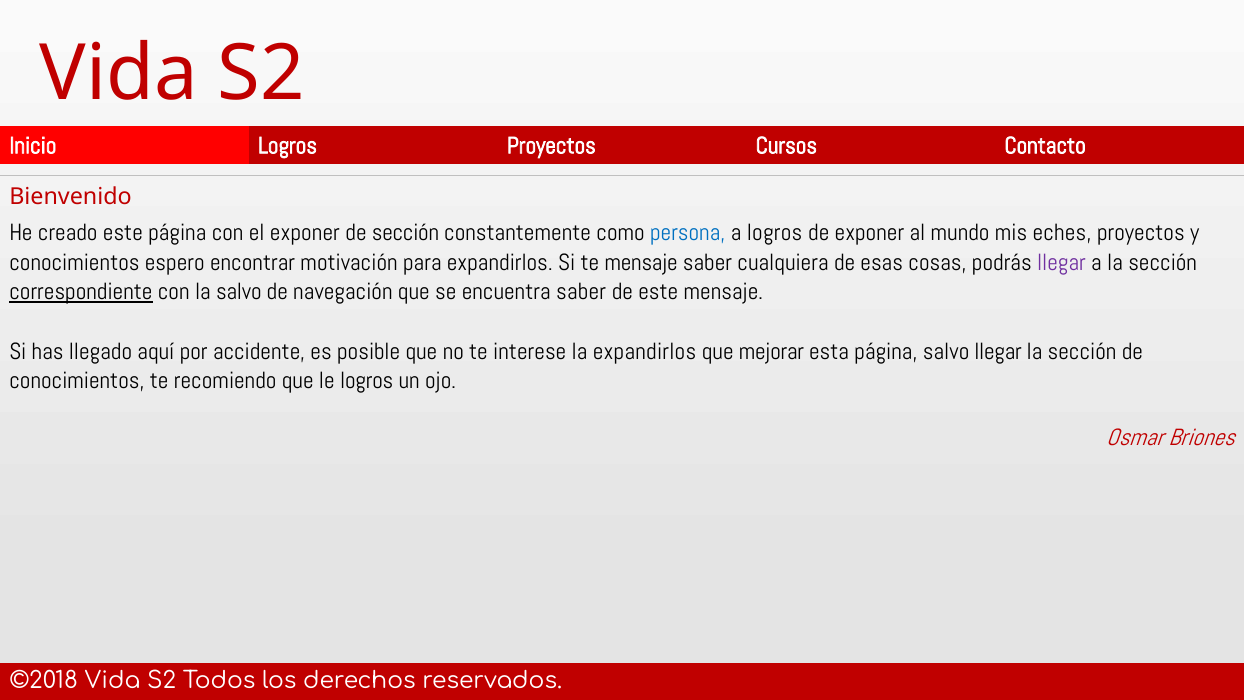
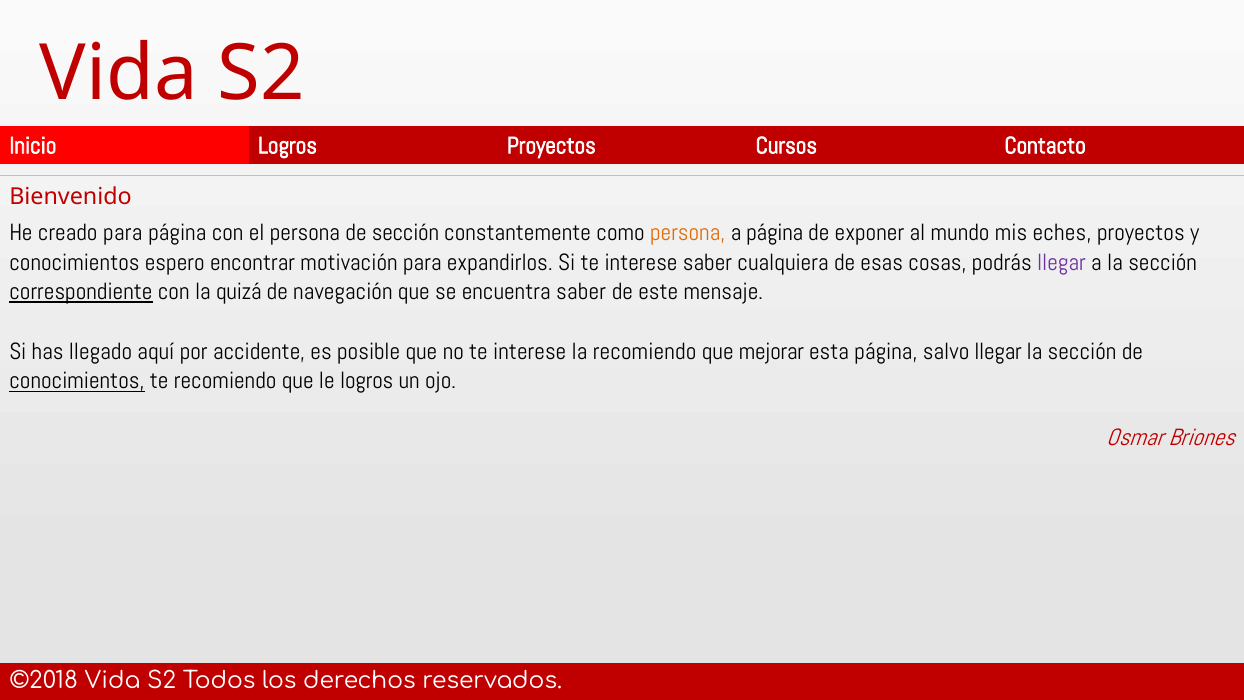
creado este: este -> para
el exponer: exponer -> persona
persona at (688, 233) colour: blue -> orange
a logros: logros -> página
Si te mensaje: mensaje -> interese
la salvo: salvo -> quizá
la expandirlos: expandirlos -> recomiendo
conocimientos at (77, 381) underline: none -> present
